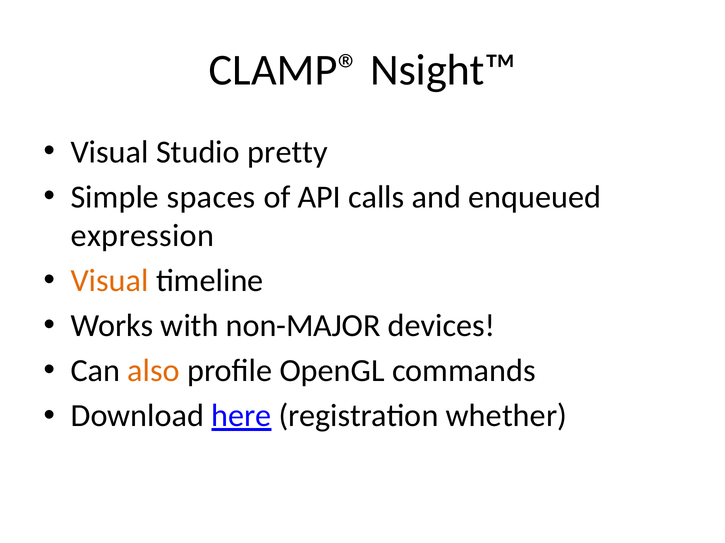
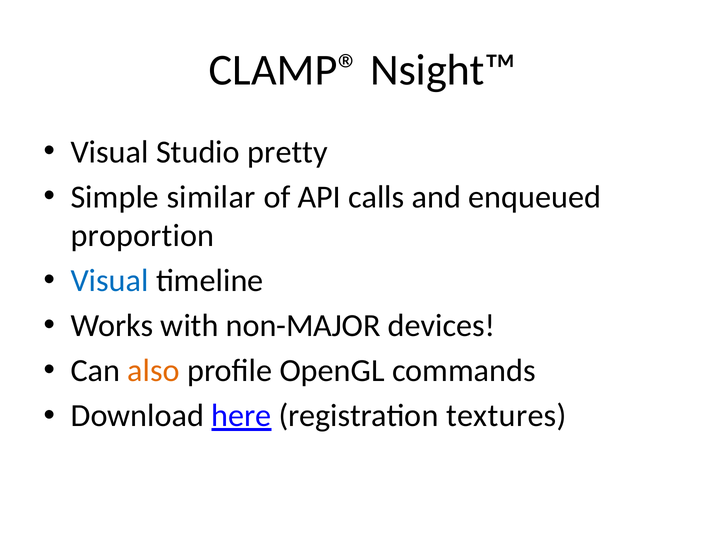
spaces: spaces -> similar
expression: expression -> proportion
Visual at (110, 281) colour: orange -> blue
whether: whether -> textures
